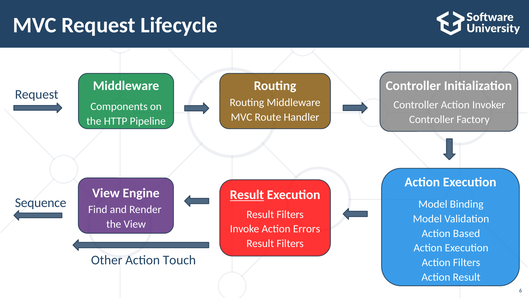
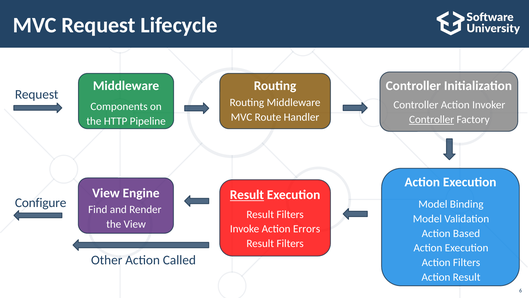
Controller at (432, 119) underline: none -> present
Sequence: Sequence -> Configure
Touch: Touch -> Called
